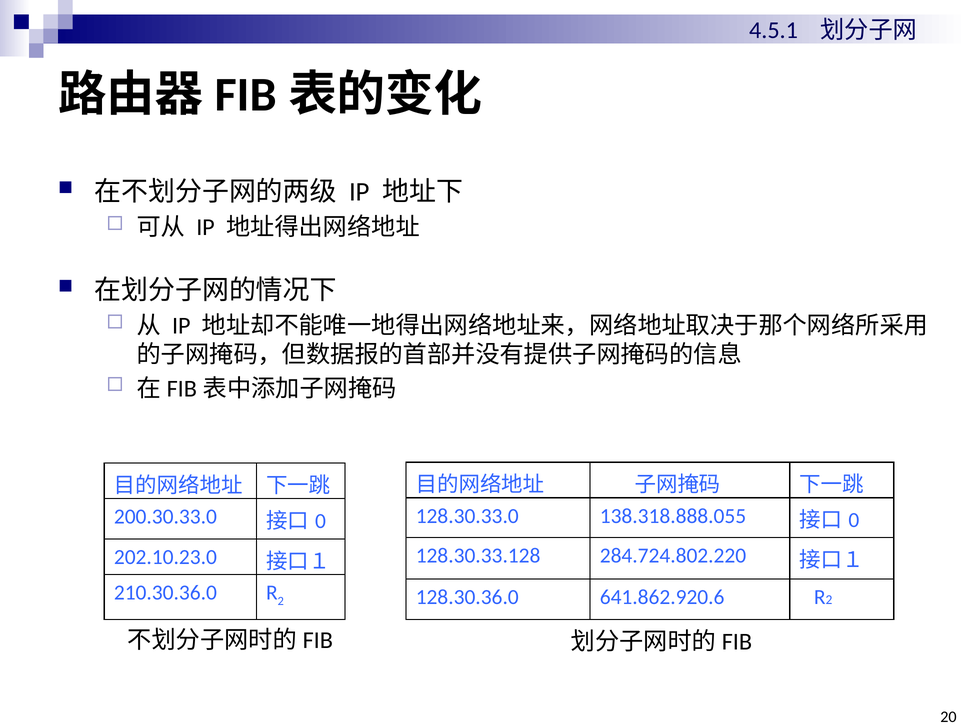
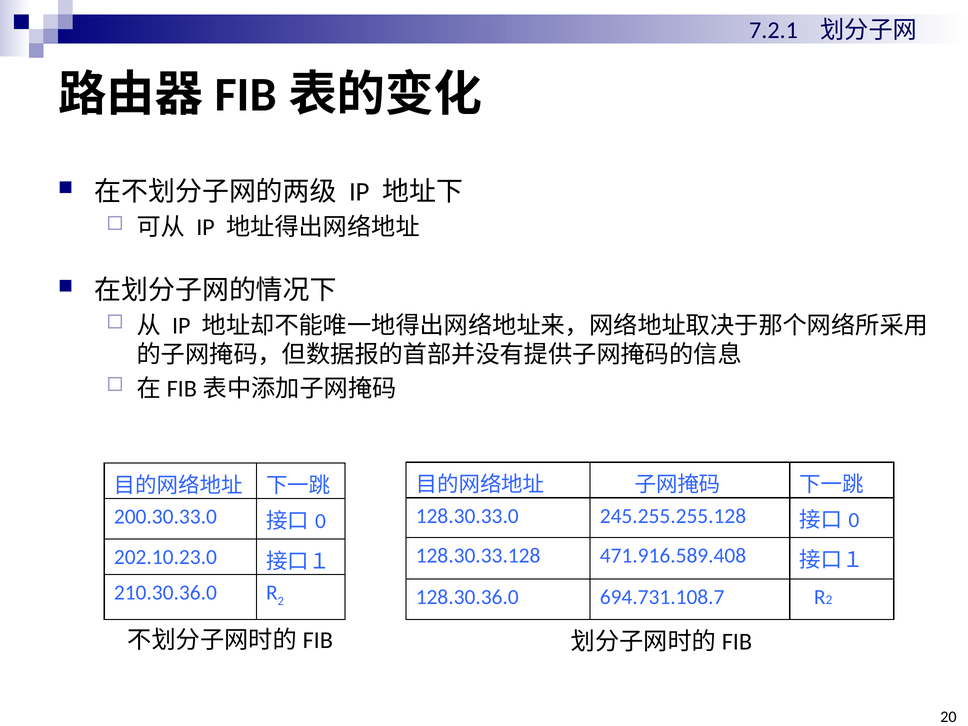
4.5.1: 4.5.1 -> 7.2.1
138.318.888.055: 138.318.888.055 -> 245.255.255.128
284.724.802.220: 284.724.802.220 -> 471.916.589.408
641.862.920.6: 641.862.920.6 -> 694.731.108.7
